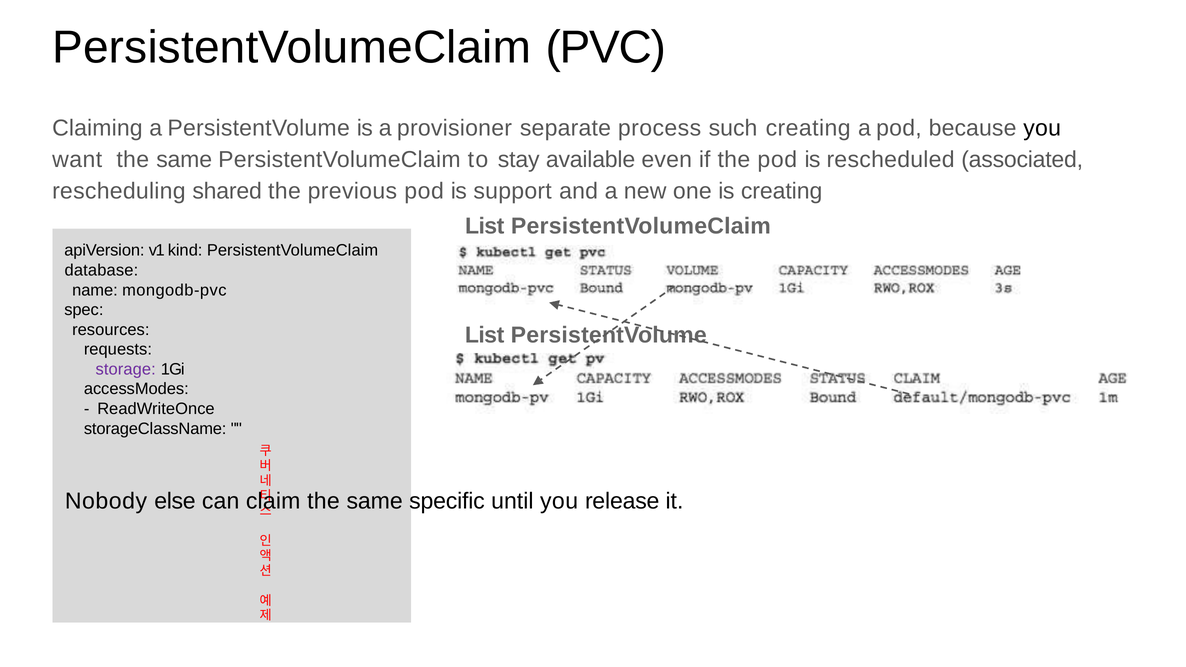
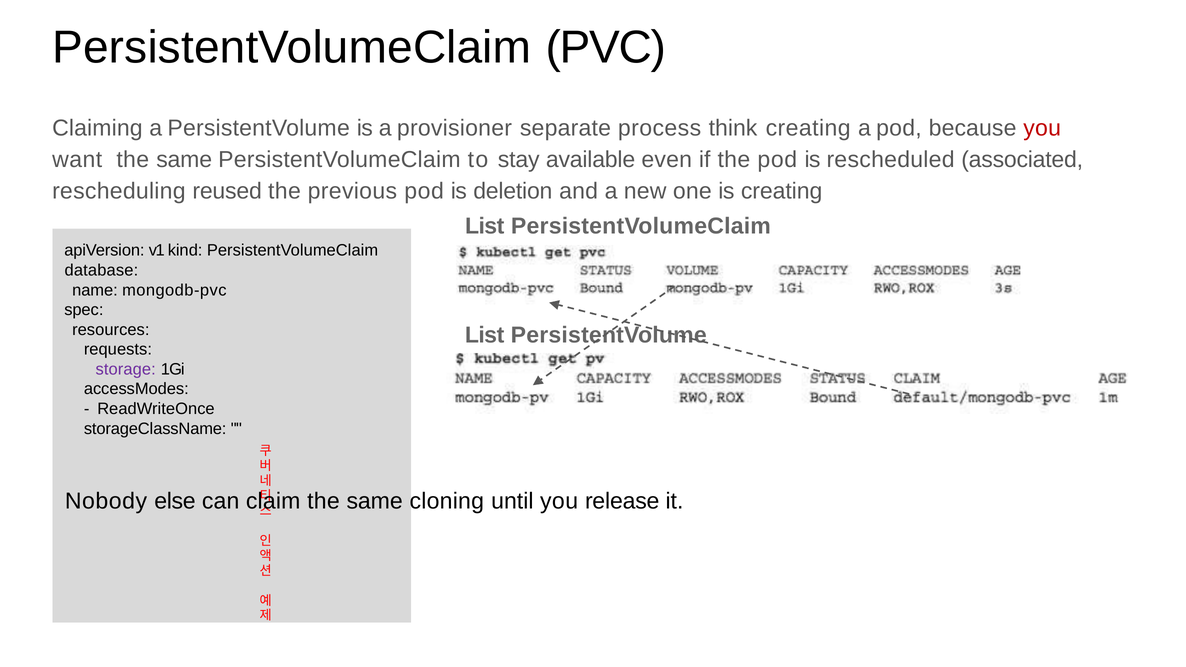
such: such -> think
you at (1042, 128) colour: black -> red
shared: shared -> reused
support: support -> deletion
specific: specific -> cloning
